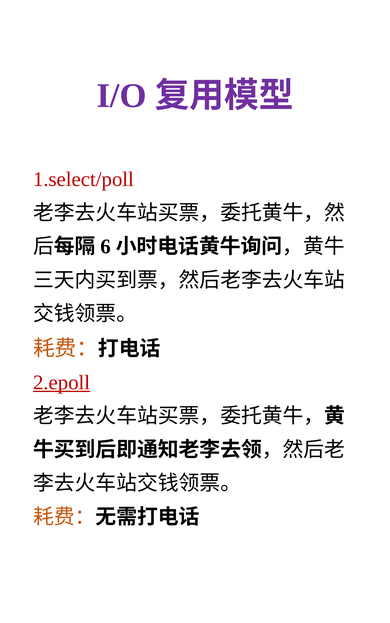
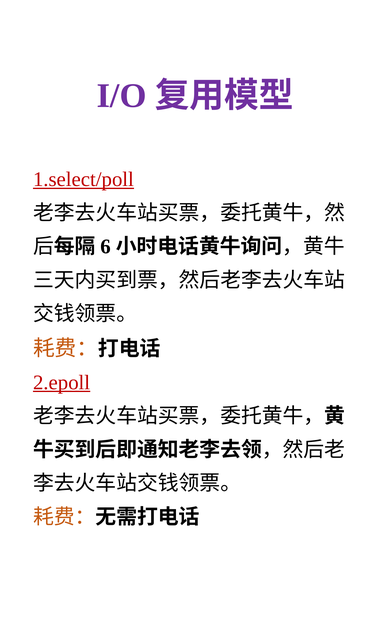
1.select/poll underline: none -> present
